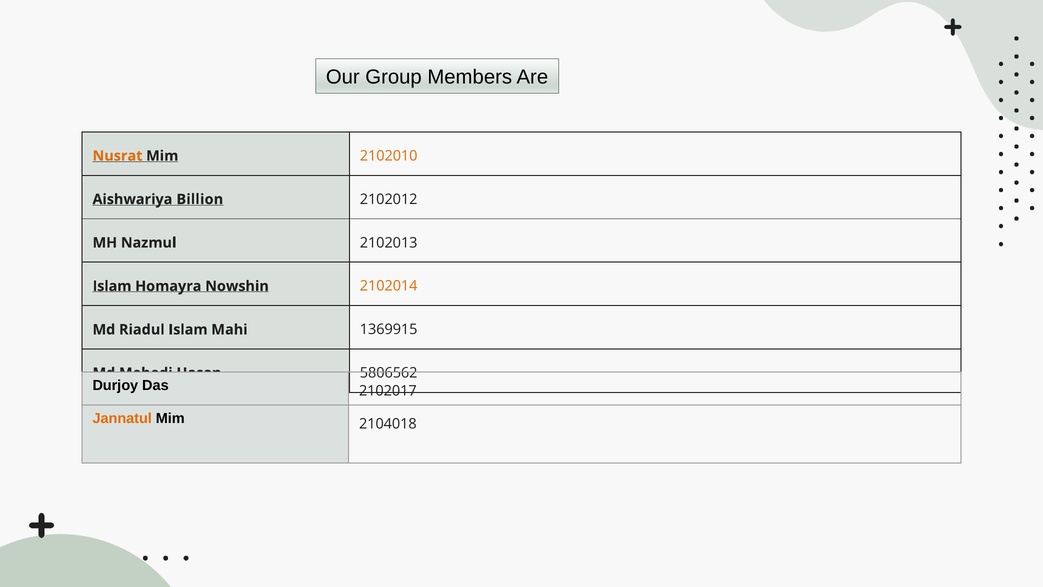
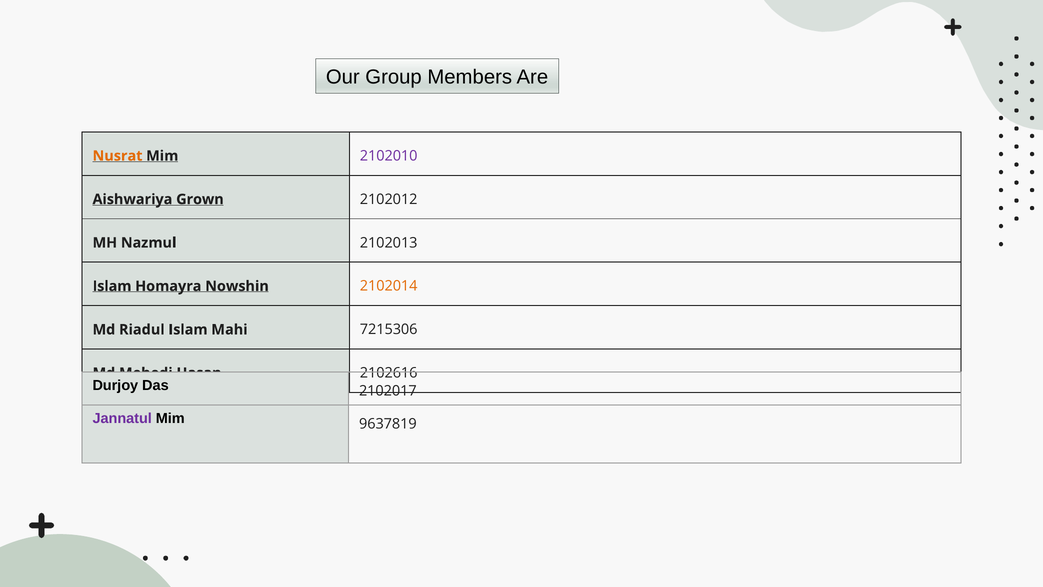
2102010 colour: orange -> purple
Billion: Billion -> Grown
1369915: 1369915 -> 7215306
5806562: 5806562 -> 2102616
Jannatul colour: orange -> purple
2104018: 2104018 -> 9637819
